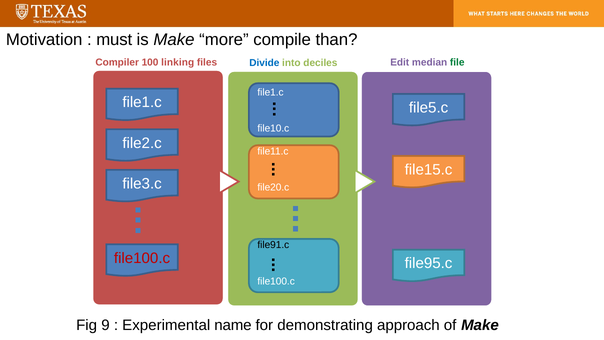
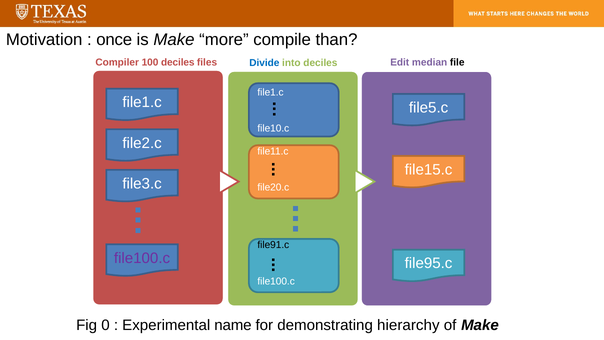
must: must -> once
100 linking: linking -> deciles
file colour: green -> black
file100.c at (142, 258) colour: red -> purple
9: 9 -> 0
approach: approach -> hierarchy
